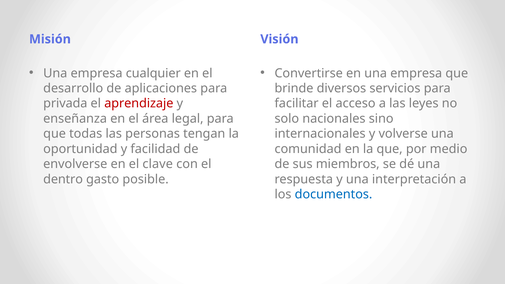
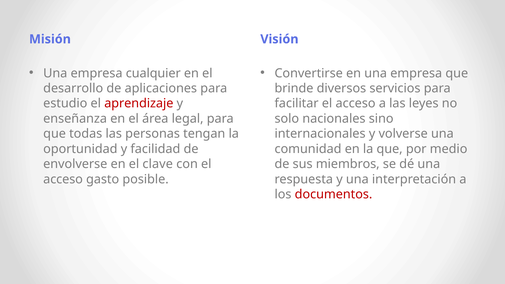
privada: privada -> estudio
dentro at (63, 179): dentro -> acceso
documentos colour: blue -> red
